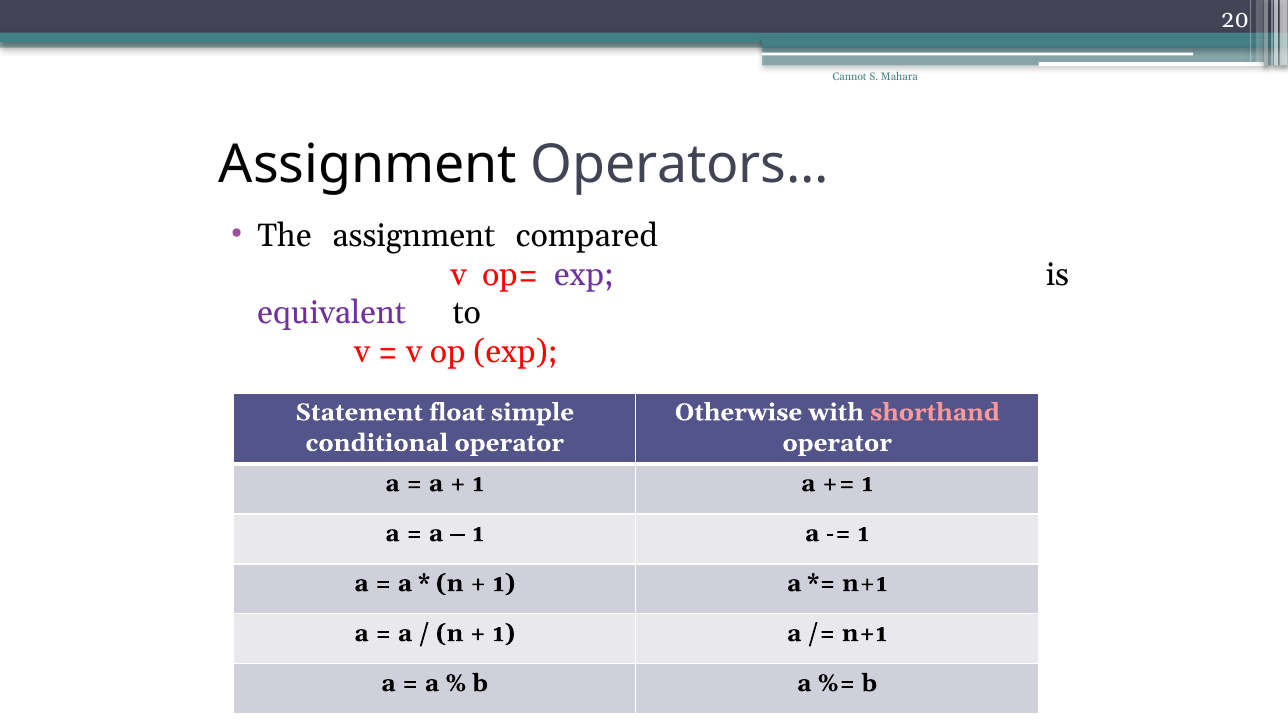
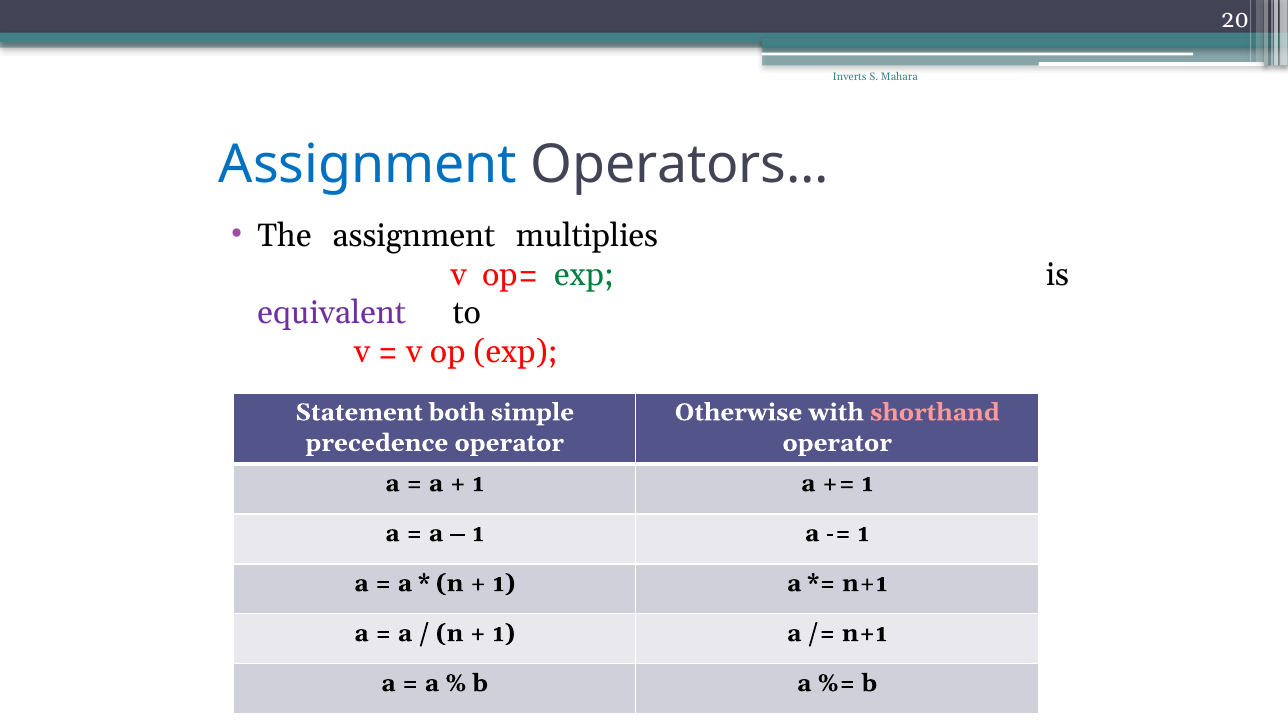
Cannot: Cannot -> Inverts
Assignment at (368, 165) colour: black -> blue
compared: compared -> multiplies
exp at (584, 274) colour: purple -> green
float: float -> both
conditional: conditional -> precedence
